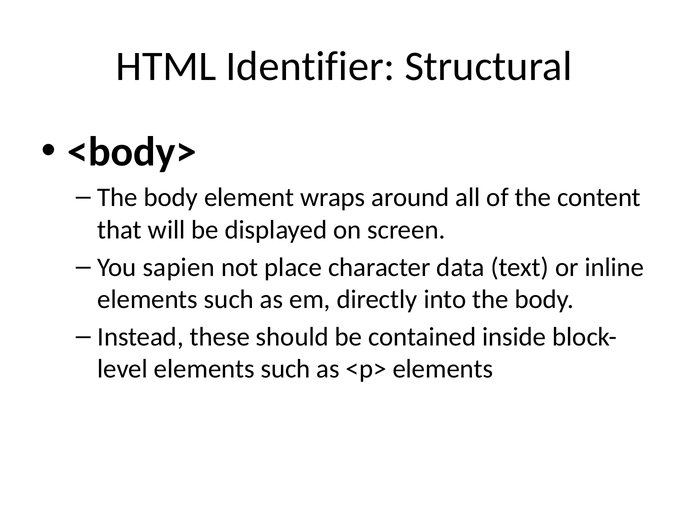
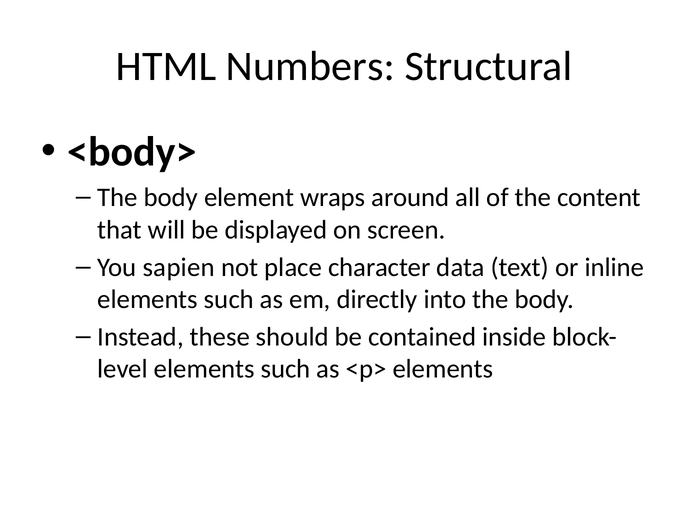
Identifier: Identifier -> Numbers
